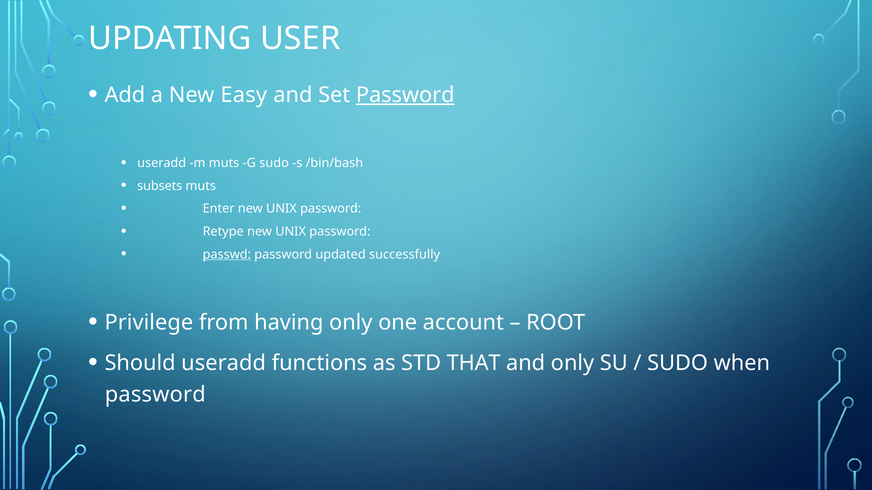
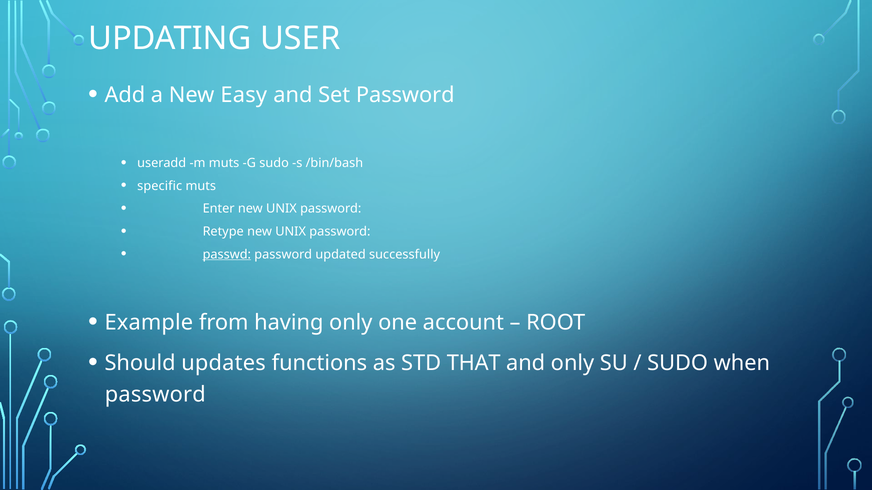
Password at (405, 95) underline: present -> none
subsets: subsets -> specific
Privilege: Privilege -> Example
Should useradd: useradd -> updates
